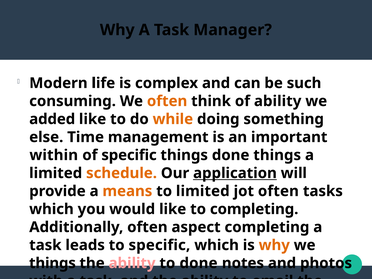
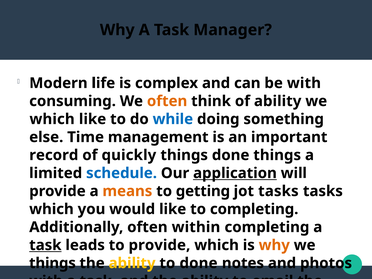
be such: such -> with
added at (52, 119): added -> which
while colour: orange -> blue
within at (54, 155): within -> record
of specific: specific -> quickly
schedule colour: orange -> blue
to limited: limited -> getting
jot often: often -> tasks
aspect: aspect -> within
task at (45, 245) underline: none -> present
to specific: specific -> provide
ability at (132, 263) colour: pink -> yellow
